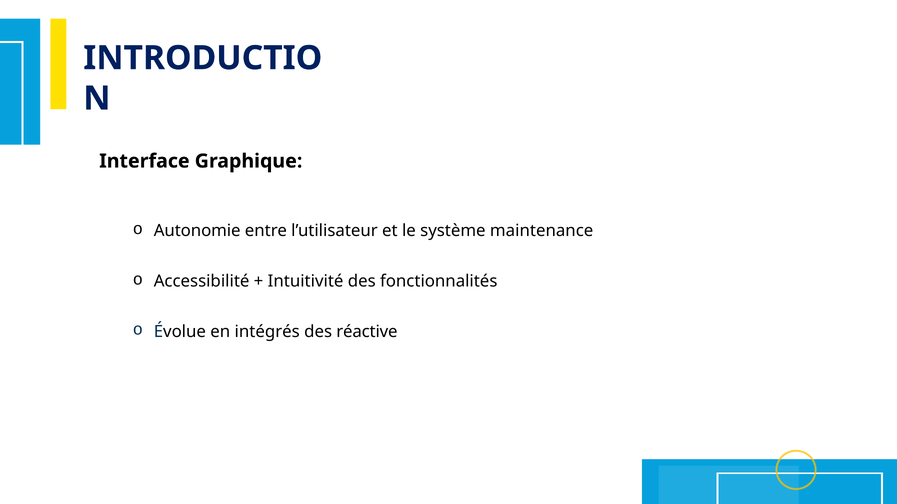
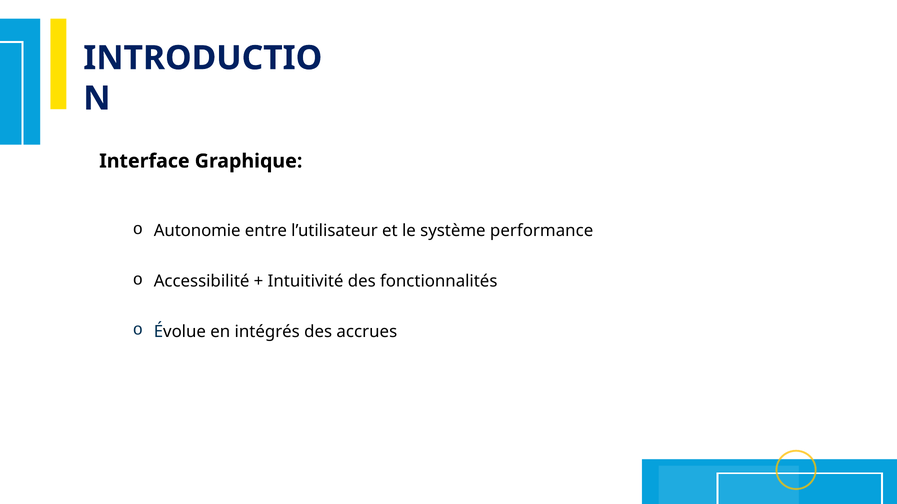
maintenance: maintenance -> performance
réactive: réactive -> accrues
